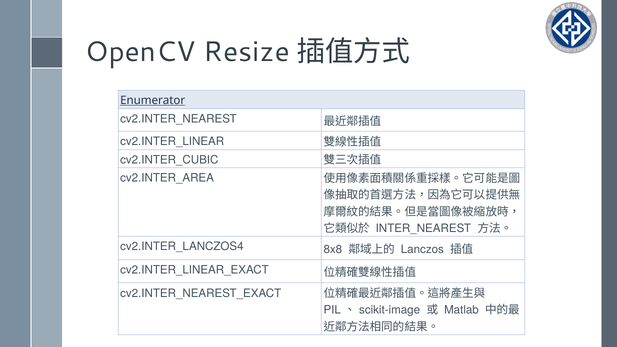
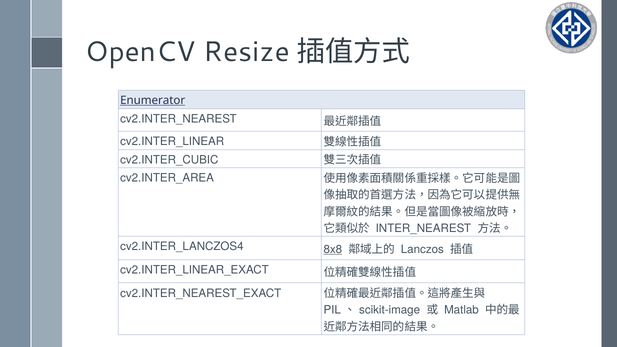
8x8 underline: none -> present
